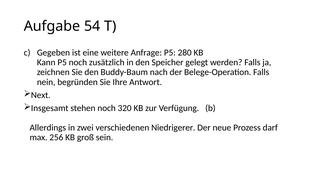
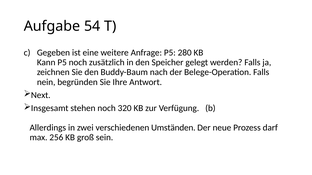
Niedrigerer: Niedrigerer -> Umständen
